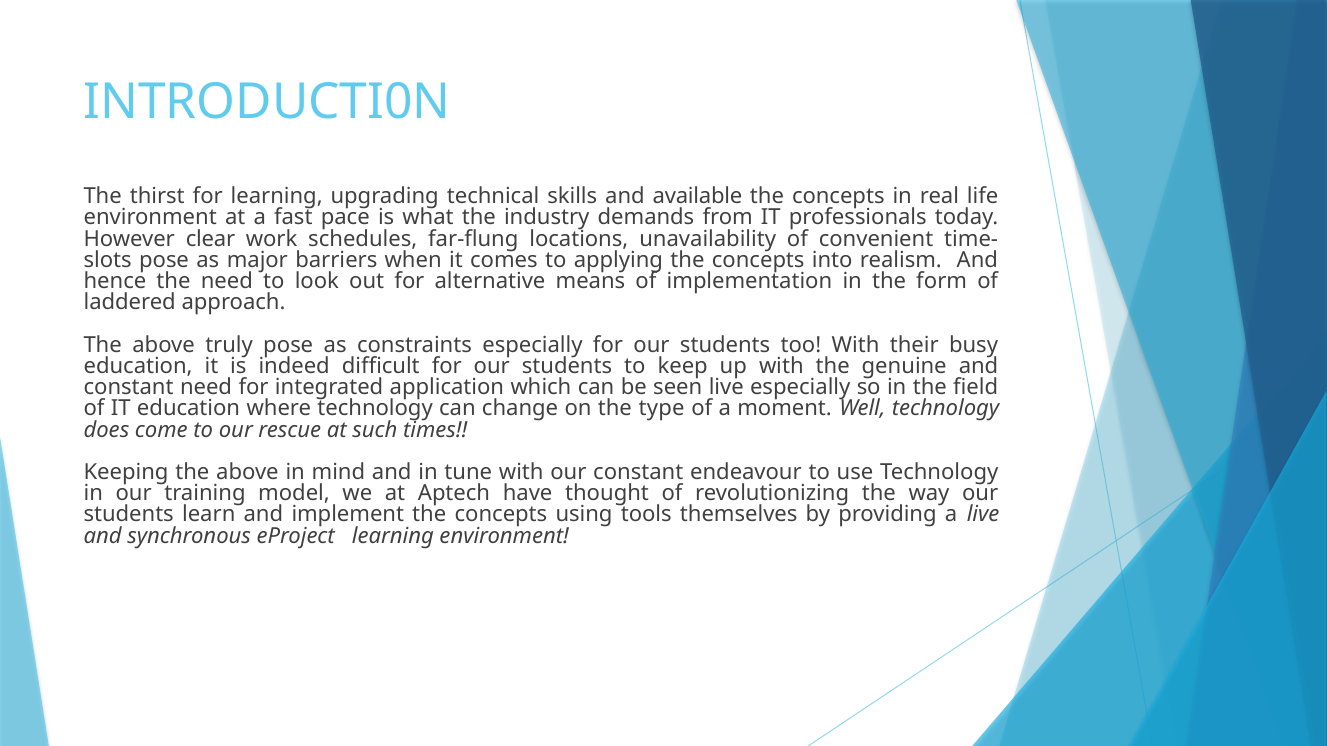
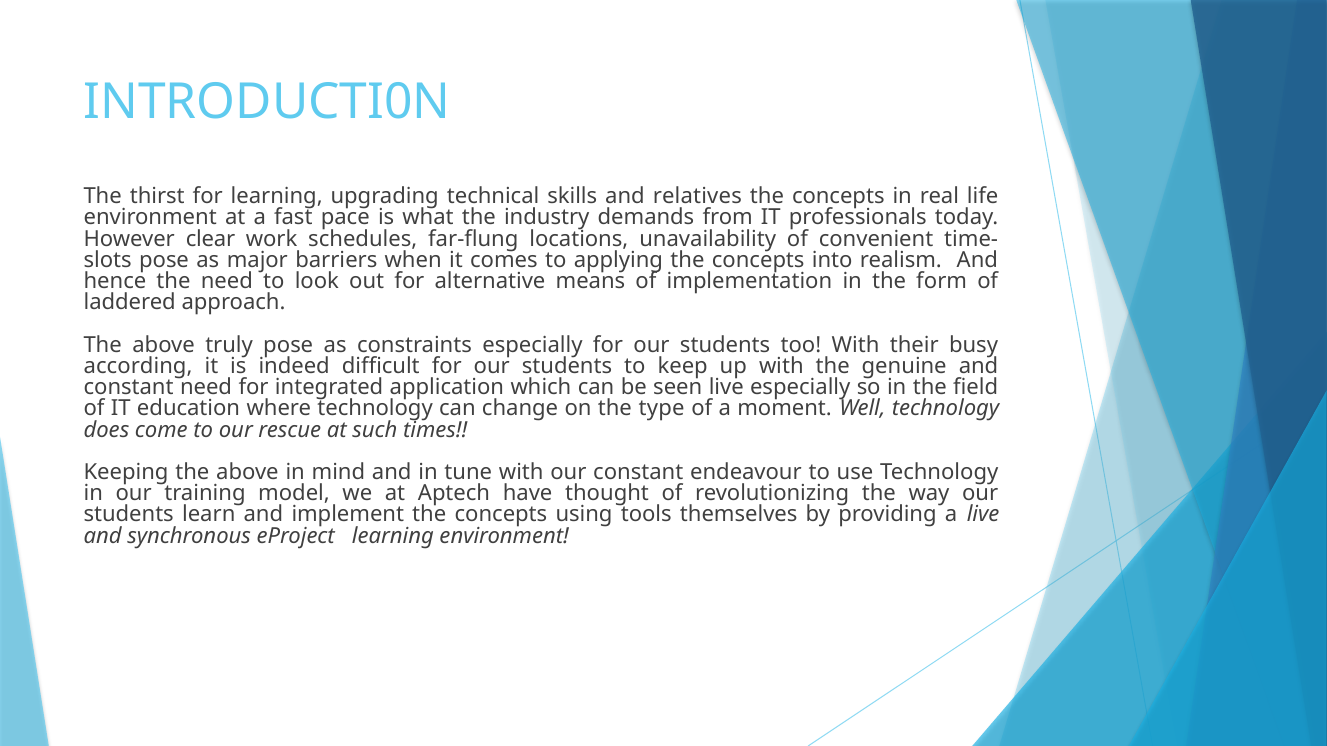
available: available -> relatives
education at (138, 366): education -> according
